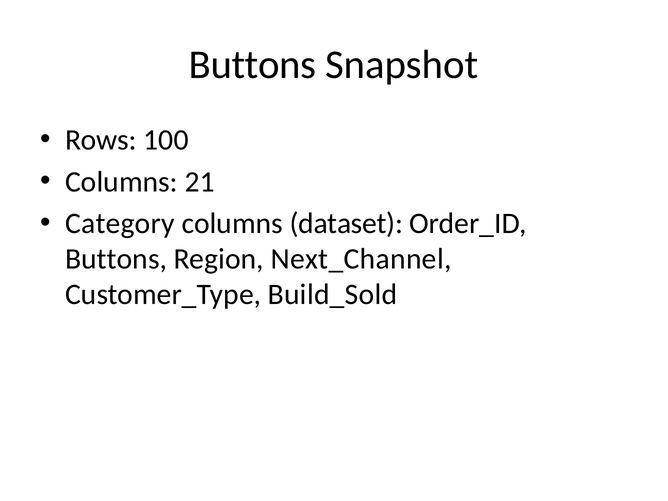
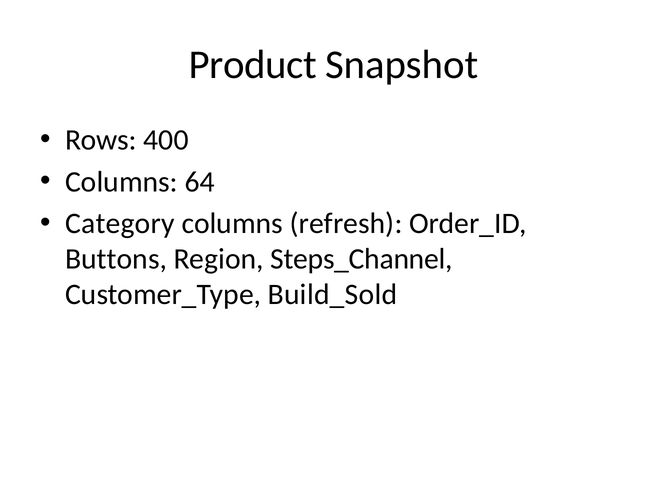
Buttons at (253, 65): Buttons -> Product
100: 100 -> 400
21: 21 -> 64
dataset: dataset -> refresh
Next_Channel: Next_Channel -> Steps_Channel
